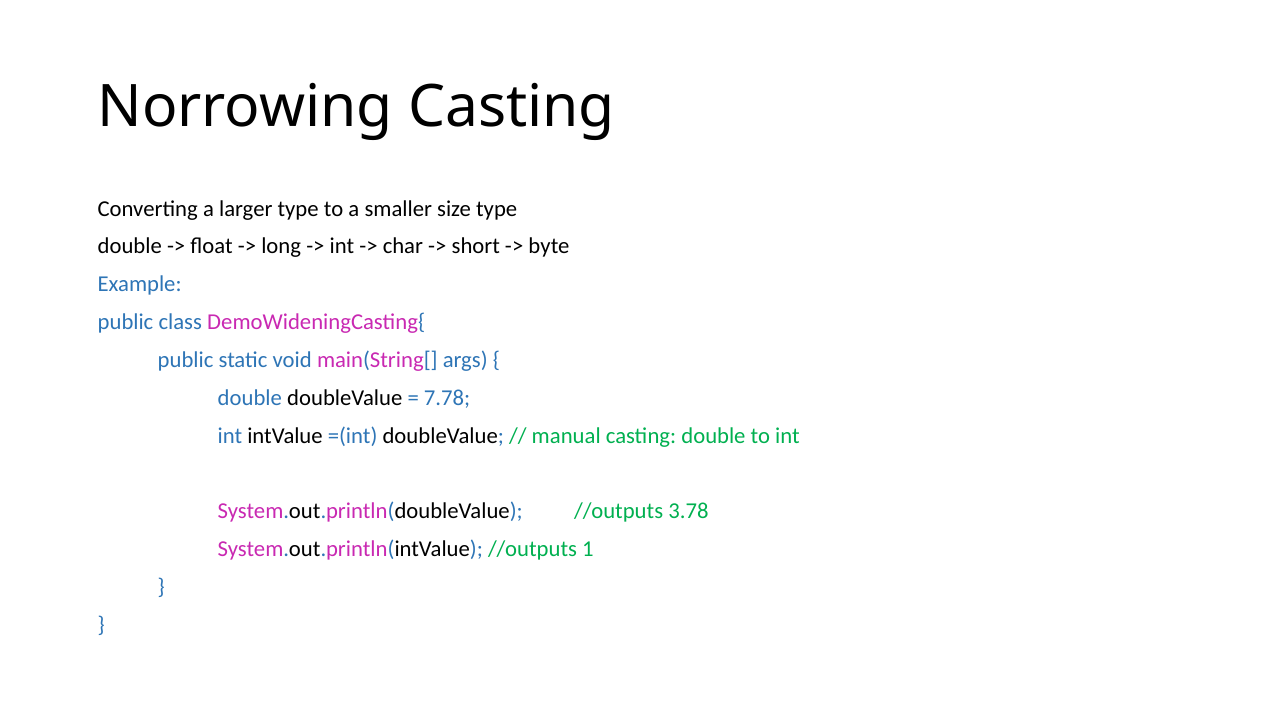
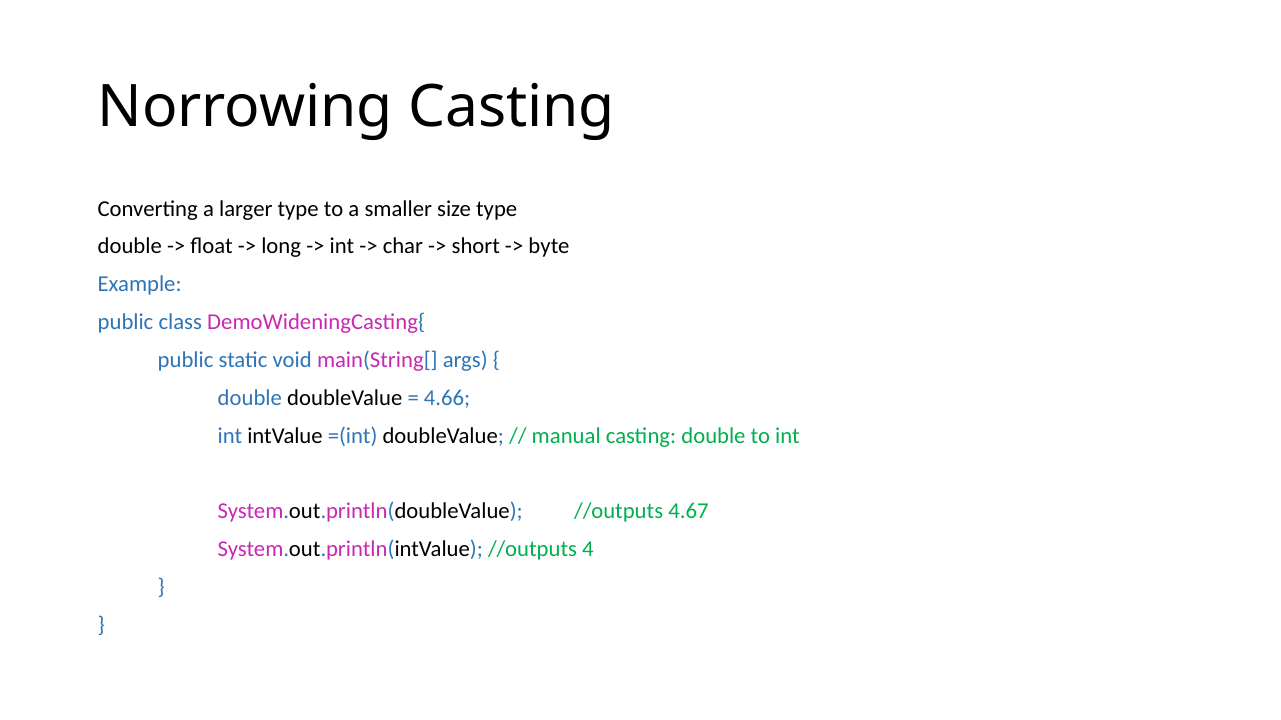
7.78: 7.78 -> 4.66
3.78: 3.78 -> 4.67
1: 1 -> 4
